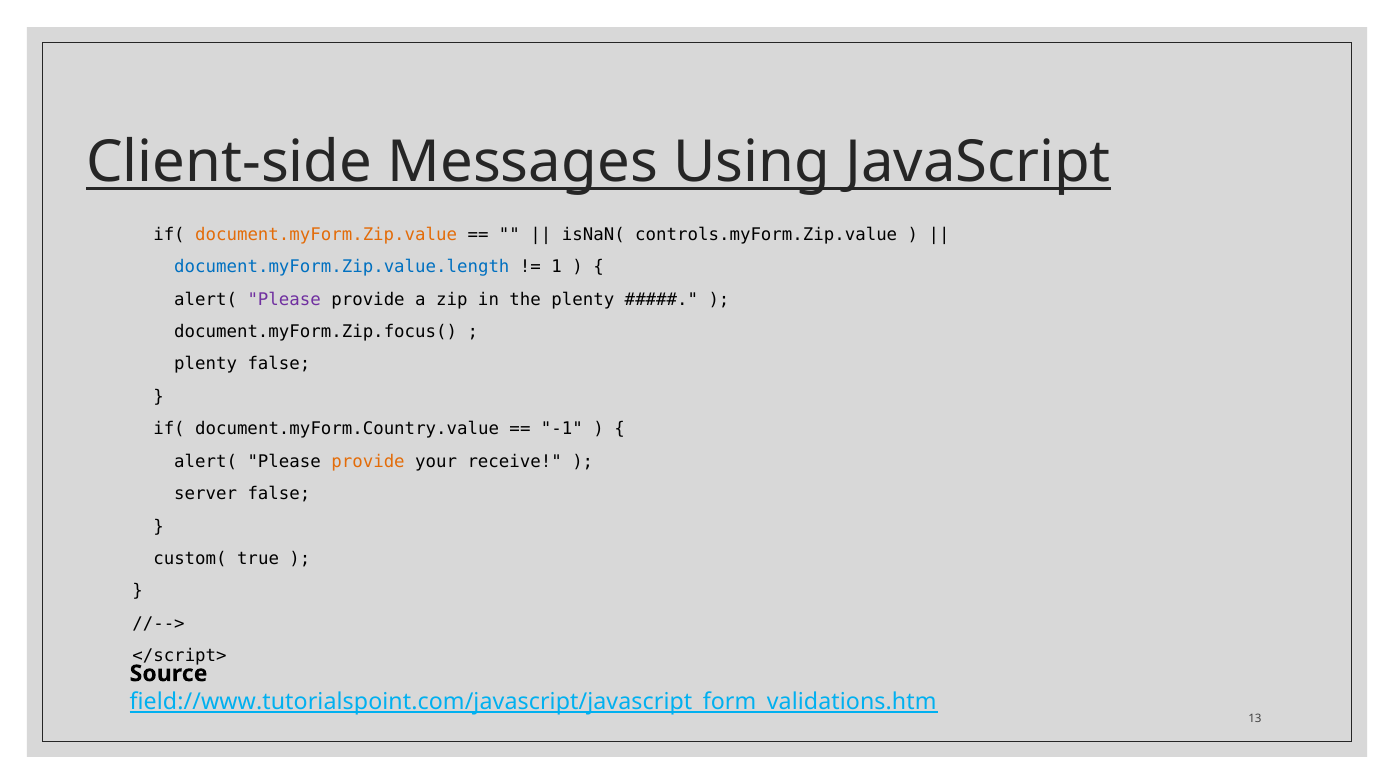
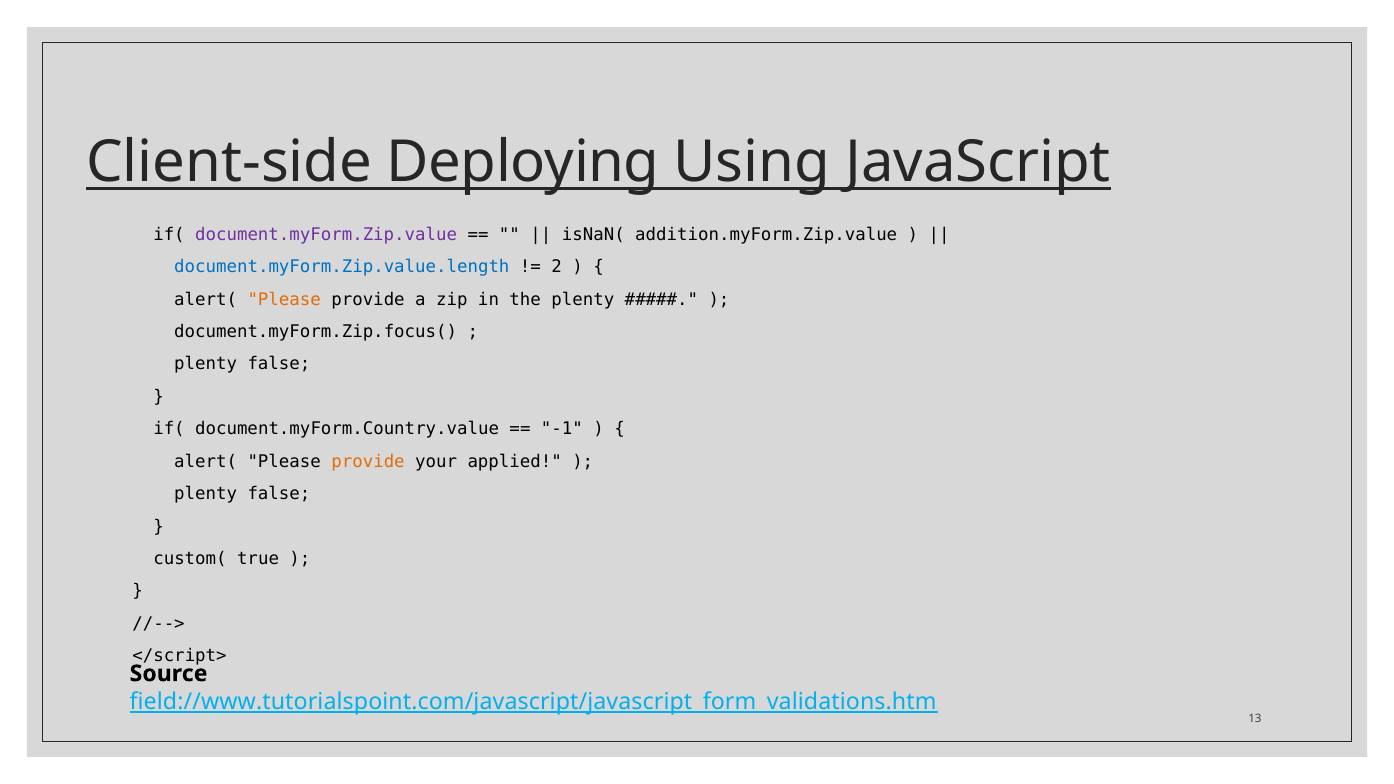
Messages: Messages -> Deploying
document.myForm.Zip.value colour: orange -> purple
controls.myForm.Zip.value: controls.myForm.Zip.value -> addition.myForm.Zip.value
1: 1 -> 2
Please at (284, 299) colour: purple -> orange
receive: receive -> applied
server at (206, 494): server -> plenty
